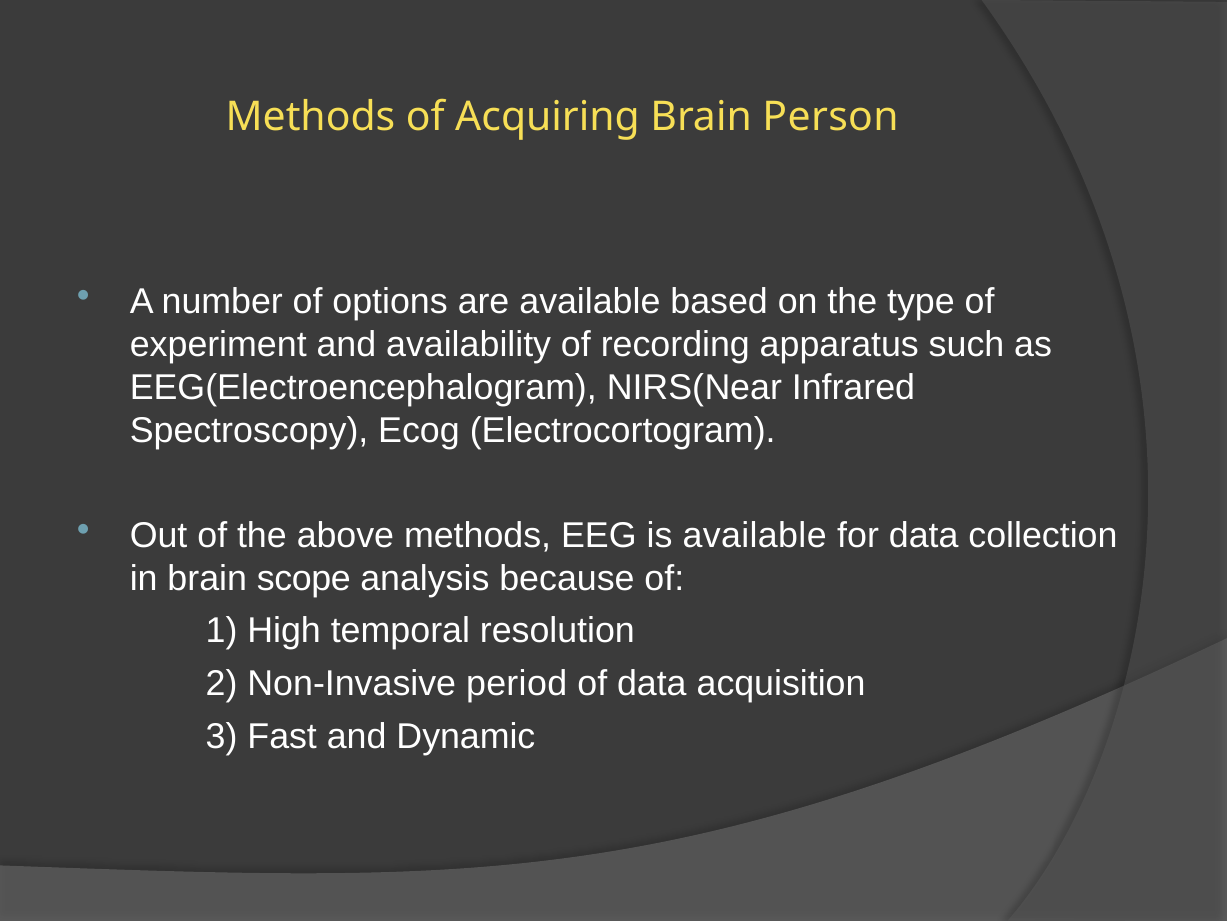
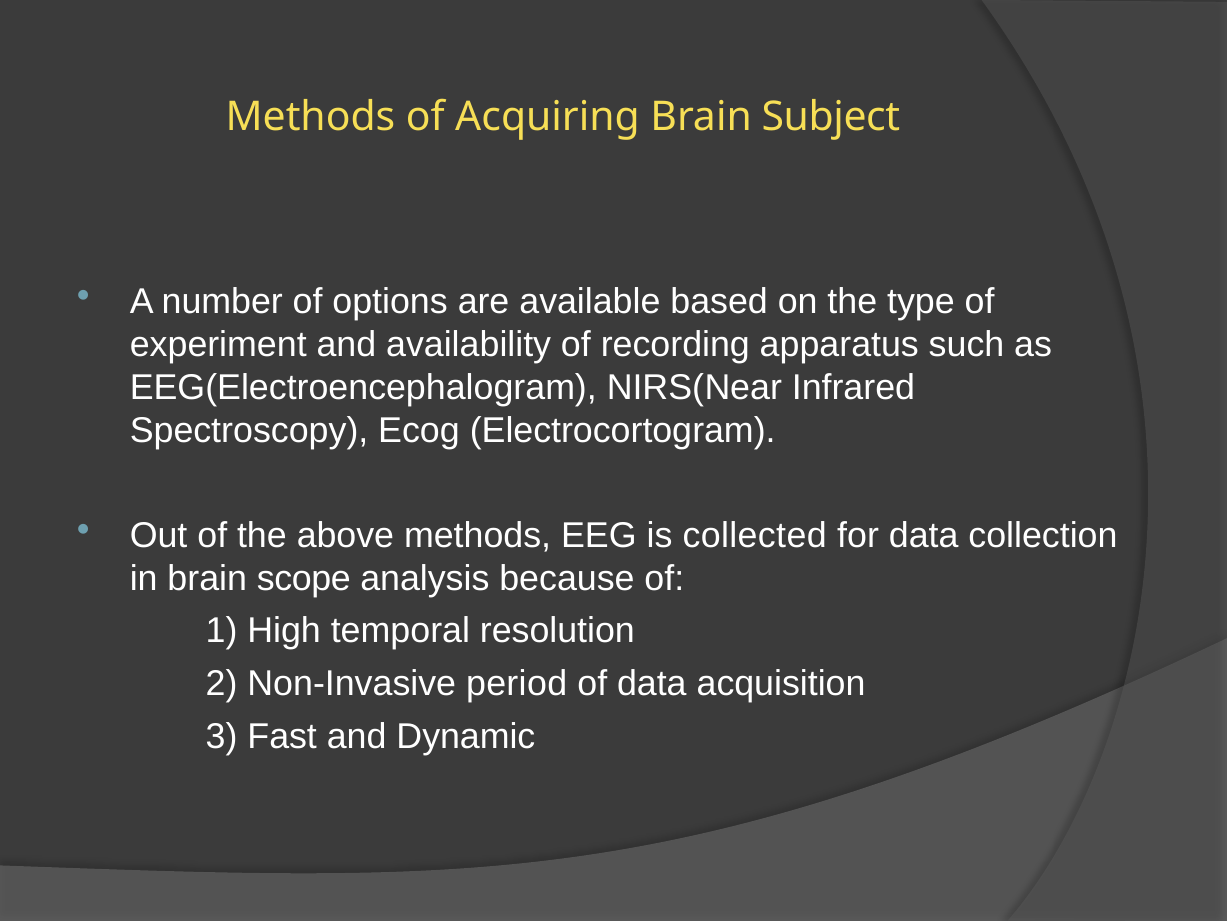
Person: Person -> Subject
is available: available -> collected
